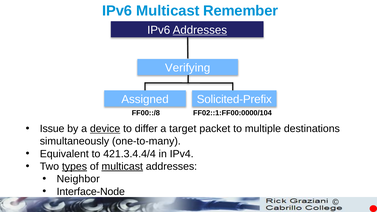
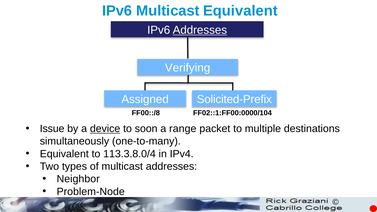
Multicast Remember: Remember -> Equivalent
differ: differ -> soon
target: target -> range
421.3.4.4/4: 421.3.4.4/4 -> 113.3.8.0/4
types underline: present -> none
multicast at (122, 166) underline: present -> none
Interface-Node: Interface-Node -> Problem-Node
